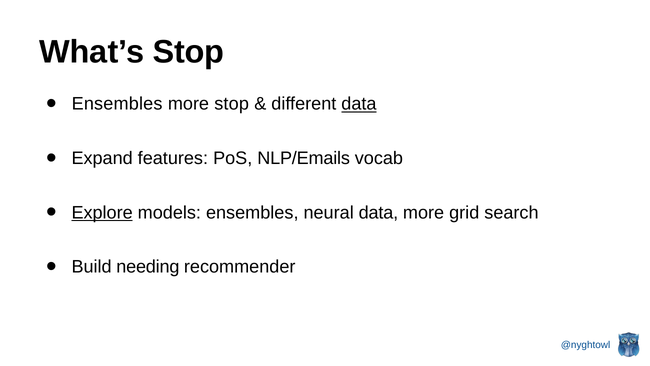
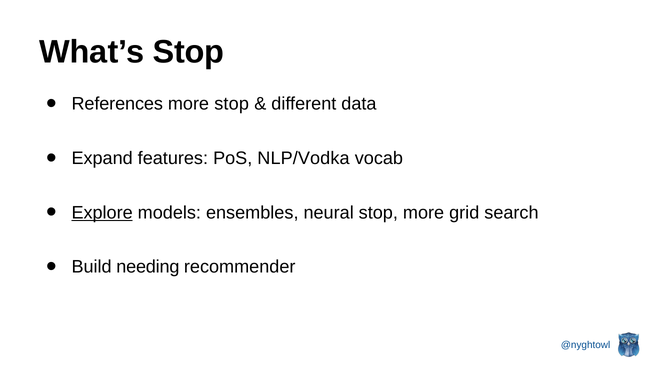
Ensembles at (117, 104): Ensembles -> References
data at (359, 104) underline: present -> none
NLP/Emails: NLP/Emails -> NLP/Vodka
neural data: data -> stop
